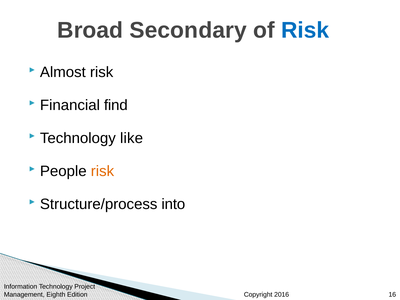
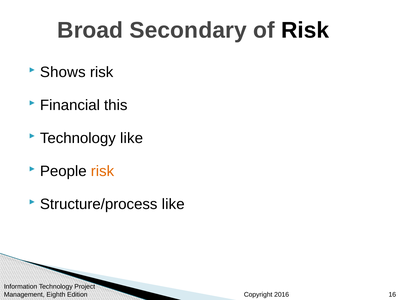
Risk at (305, 30) colour: blue -> black
Almost: Almost -> Shows
find: find -> this
Structure/process into: into -> like
